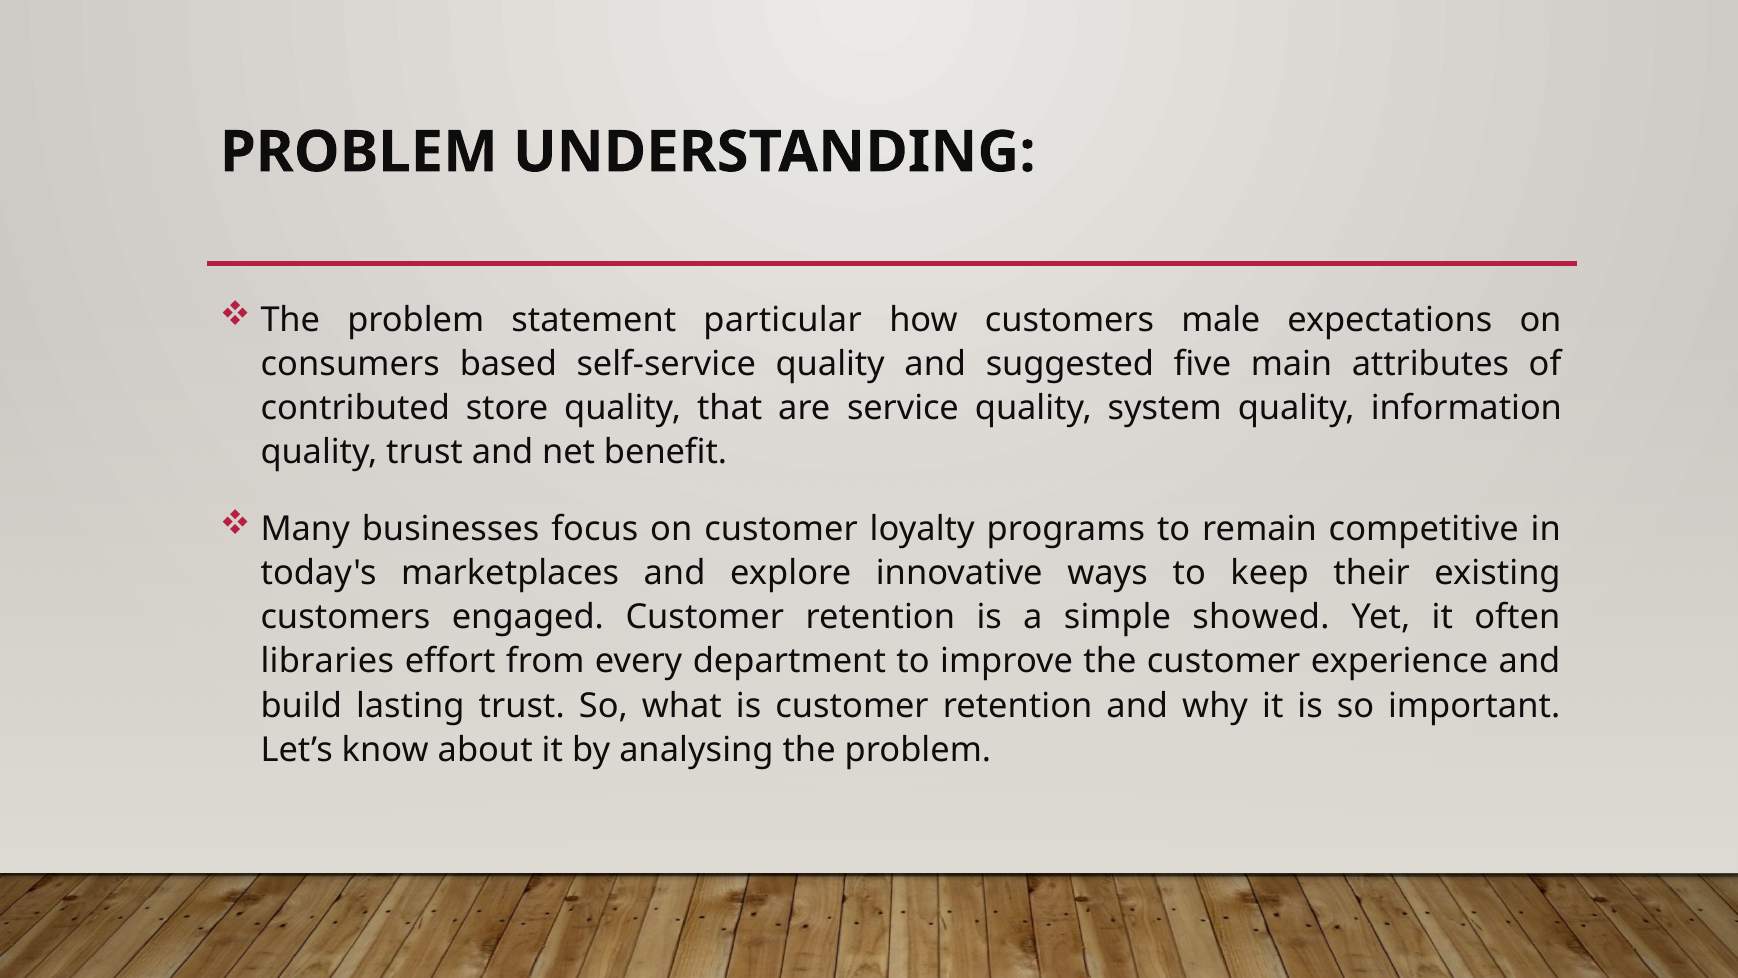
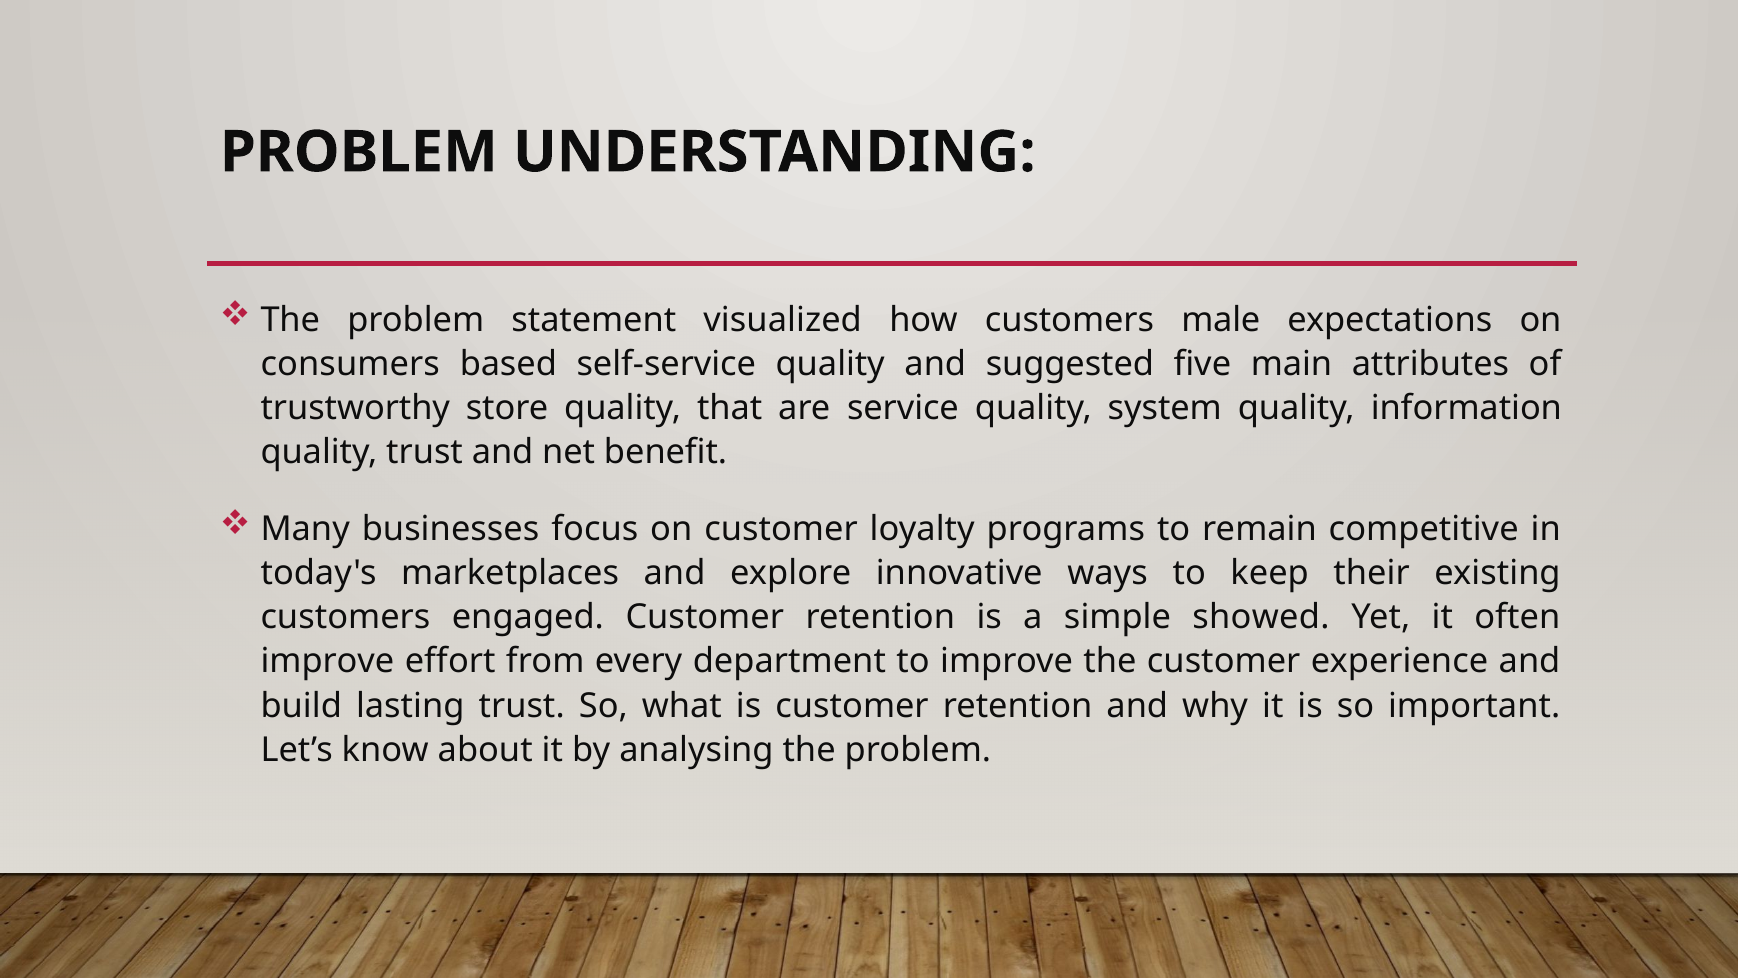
particular: particular -> visualized
contributed: contributed -> trustworthy
libraries at (327, 661): libraries -> improve
